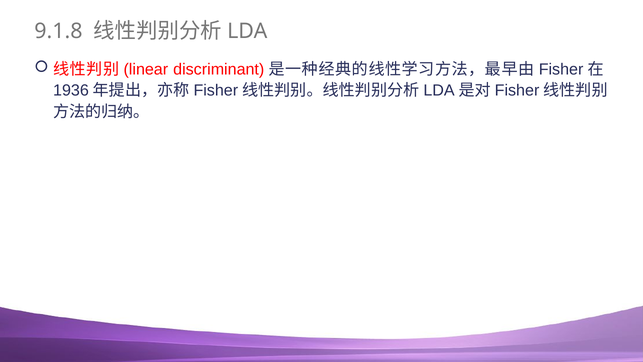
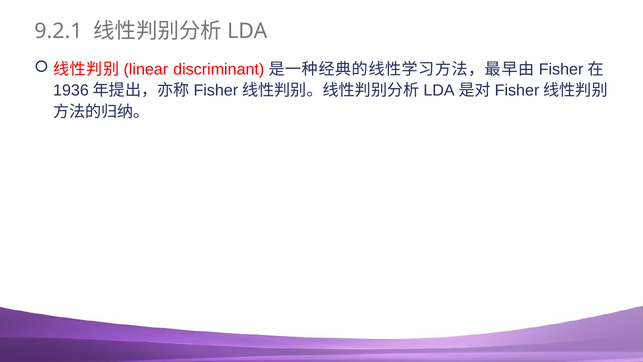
9.1.8: 9.1.8 -> 9.2.1
